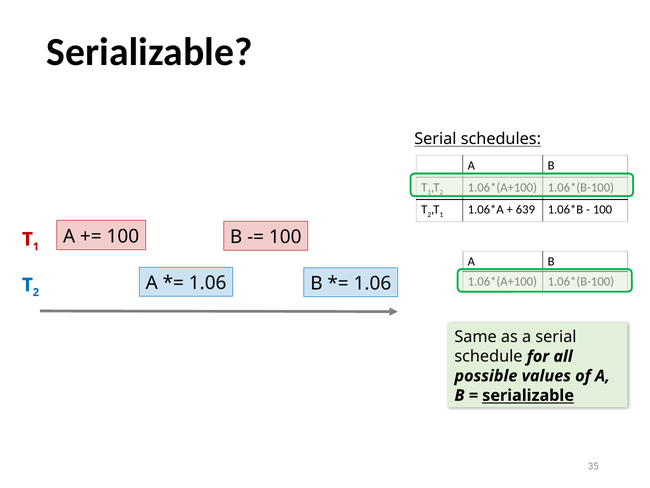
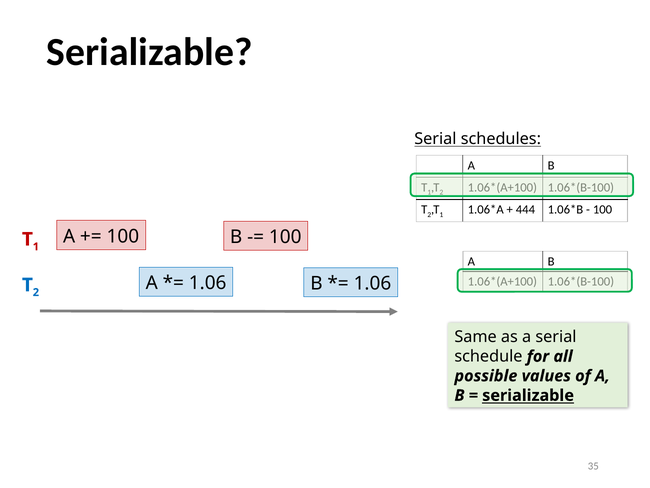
639: 639 -> 444
